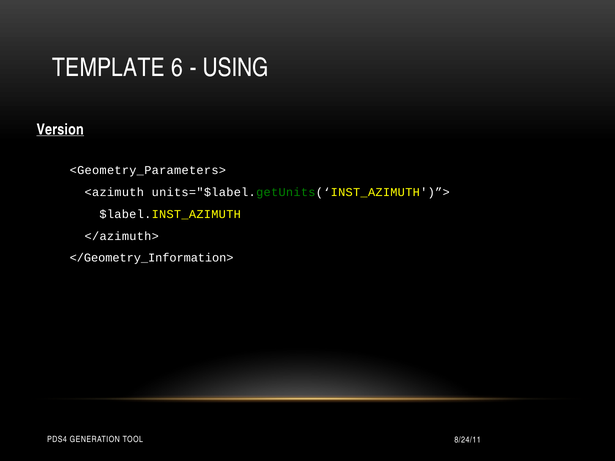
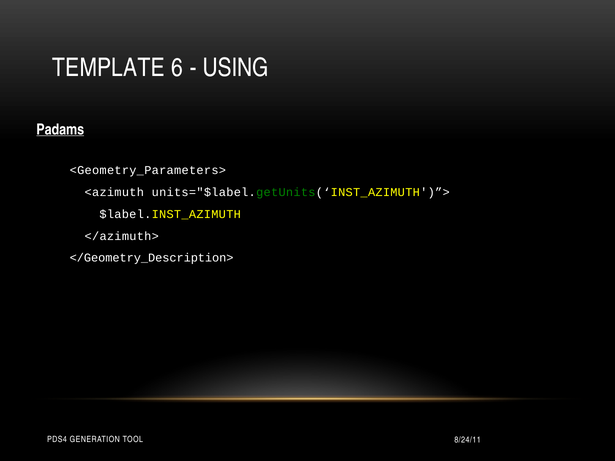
Version: Version -> Padams
</Geometry_Information>: </Geometry_Information> -> </Geometry_Description>
